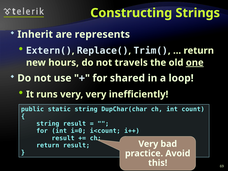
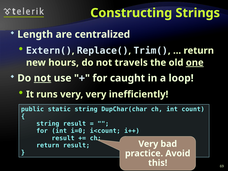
Inherit: Inherit -> Length
represents: represents -> centralized
not at (42, 78) underline: none -> present
shared: shared -> caught
